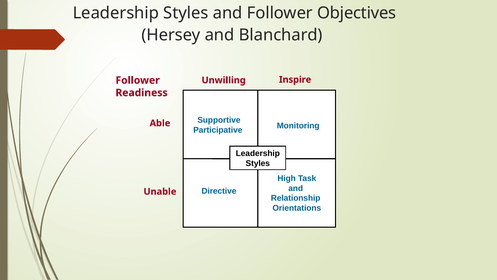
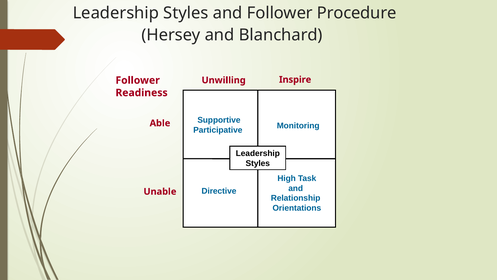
Objectives: Objectives -> Procedure
